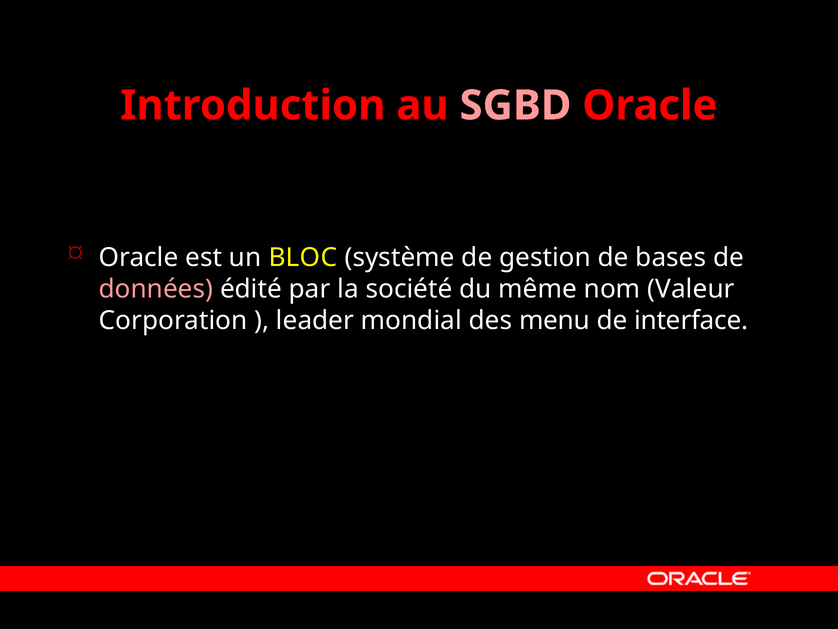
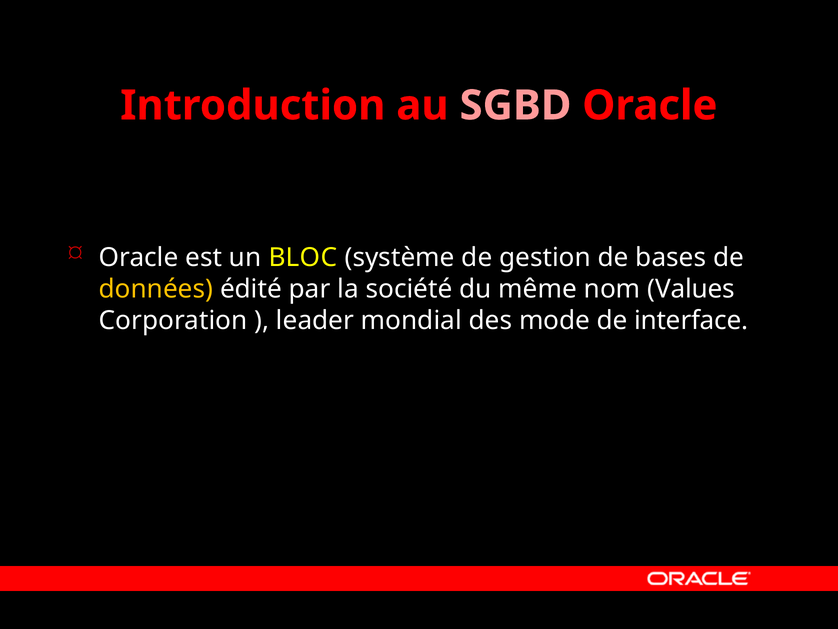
données colour: pink -> yellow
Valeur: Valeur -> Values
menu: menu -> mode
